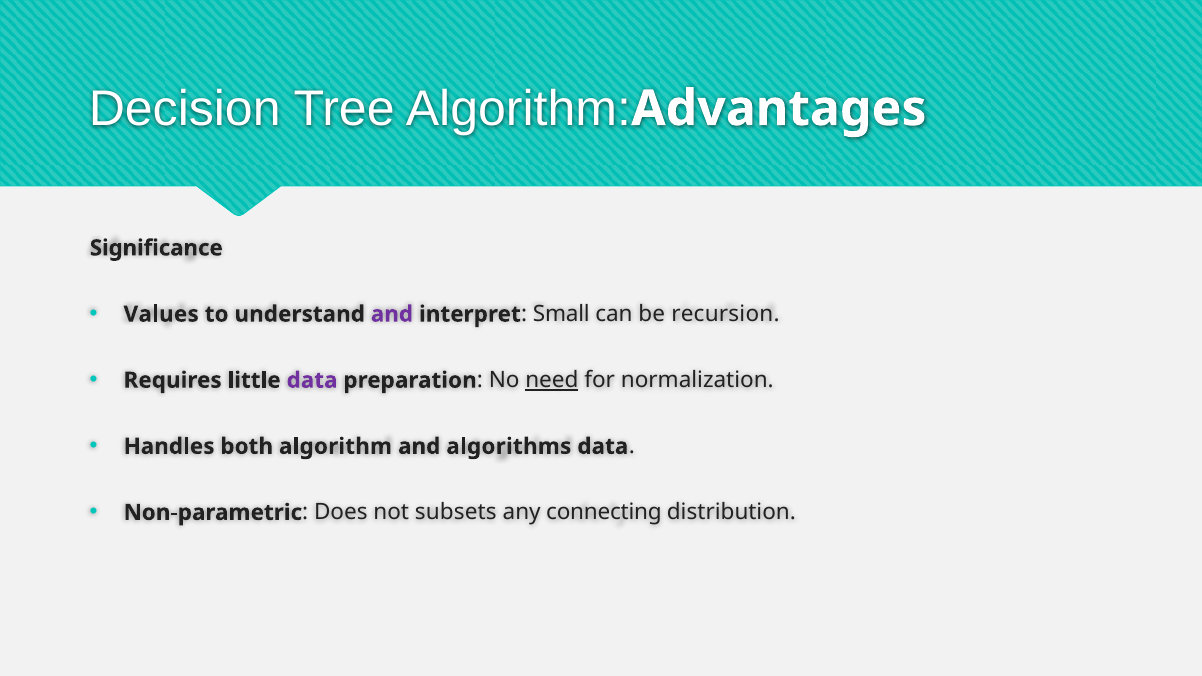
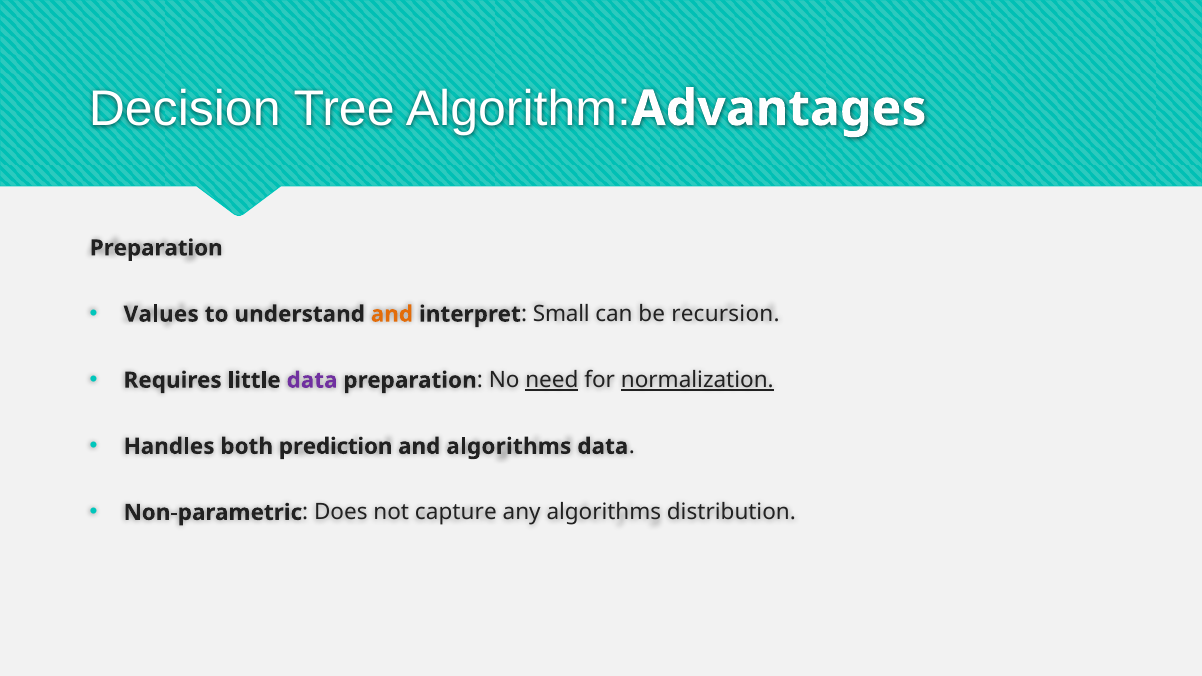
Significance at (156, 248): Significance -> Preparation
and at (392, 314) colour: purple -> orange
normalization underline: none -> present
both algorithm: algorithm -> prediction
subsets: subsets -> capture
any connecting: connecting -> algorithms
